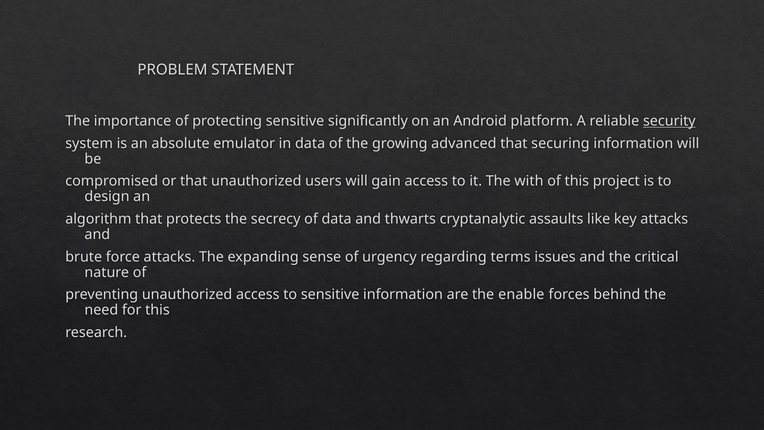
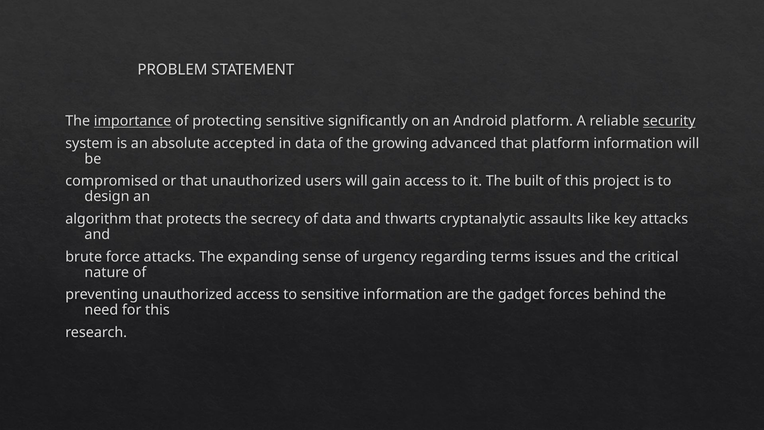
importance underline: none -> present
emulator: emulator -> accepted
that securing: securing -> platform
with: with -> built
enable: enable -> gadget
